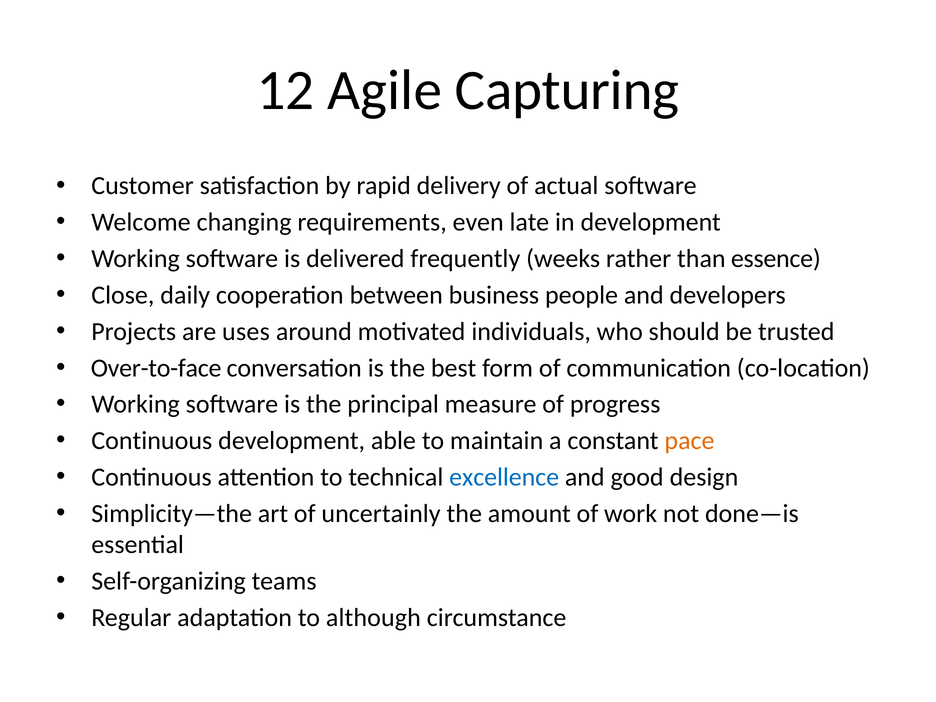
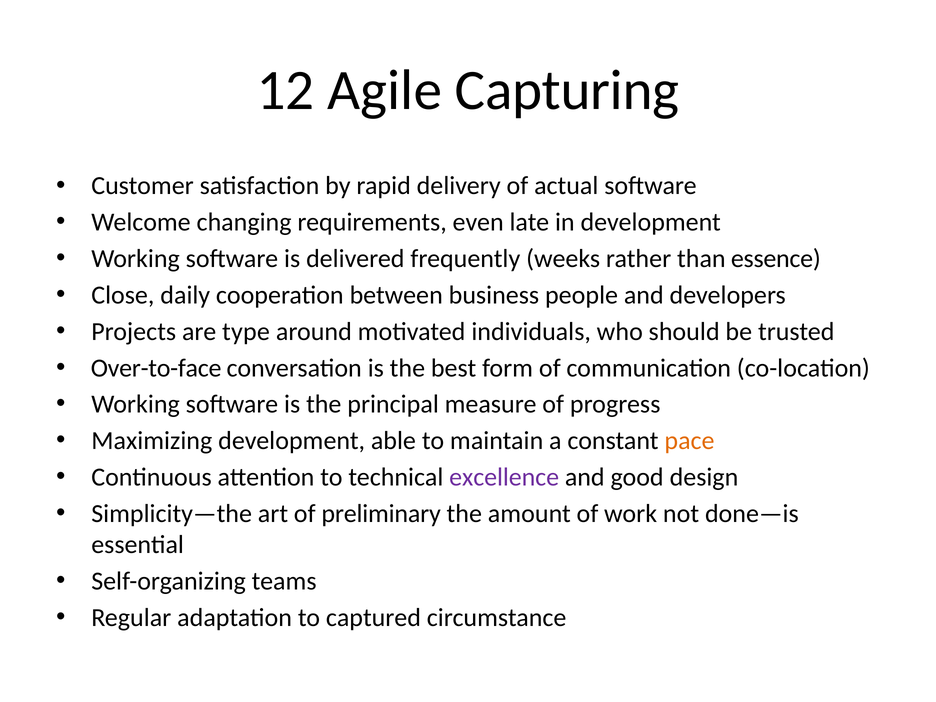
uses: uses -> type
Continuous at (152, 441): Continuous -> Maximizing
excellence colour: blue -> purple
uncertainly: uncertainly -> preliminary
although: although -> captured
